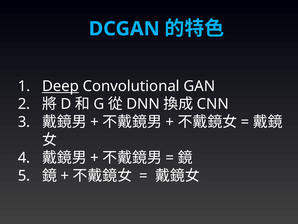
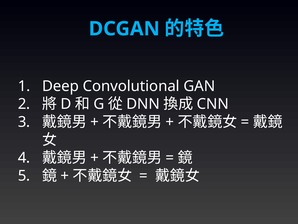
Deep underline: present -> none
